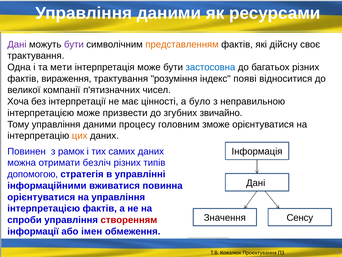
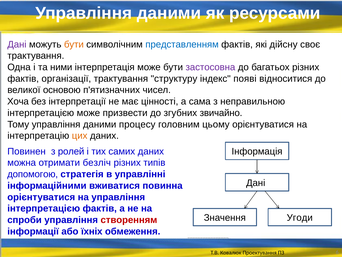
бути at (74, 44) colour: purple -> orange
представленням colour: orange -> blue
мети: мети -> ними
застосовна colour: blue -> purple
вираження: вираження -> організації
розуміння: розуміння -> структуру
компанії: компанії -> основою
було: було -> сама
зможе: зможе -> цьому
рамок: рамок -> ролей
Сенсу: Сенсу -> Угоди
імен: імен -> їхніх
